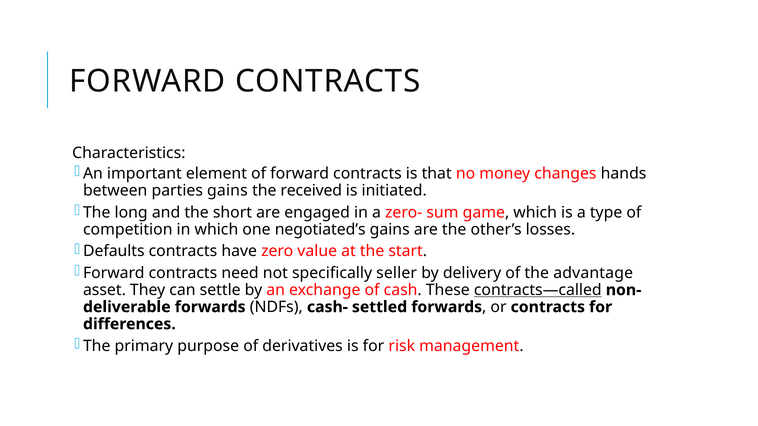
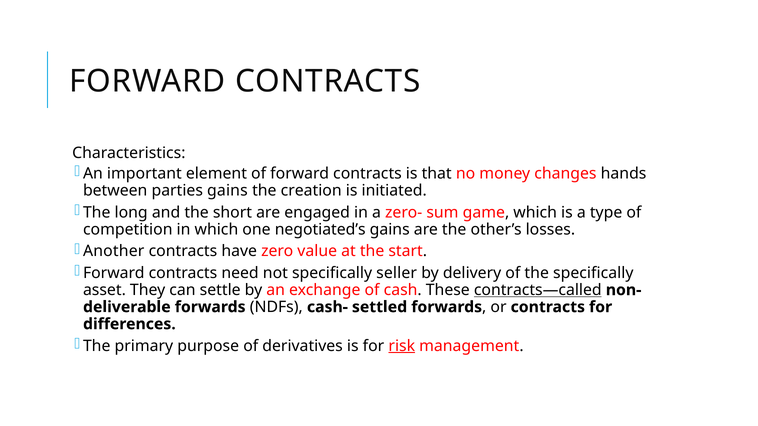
received: received -> creation
Defaults: Defaults -> Another
the advantage: advantage -> specifically
risk underline: none -> present
